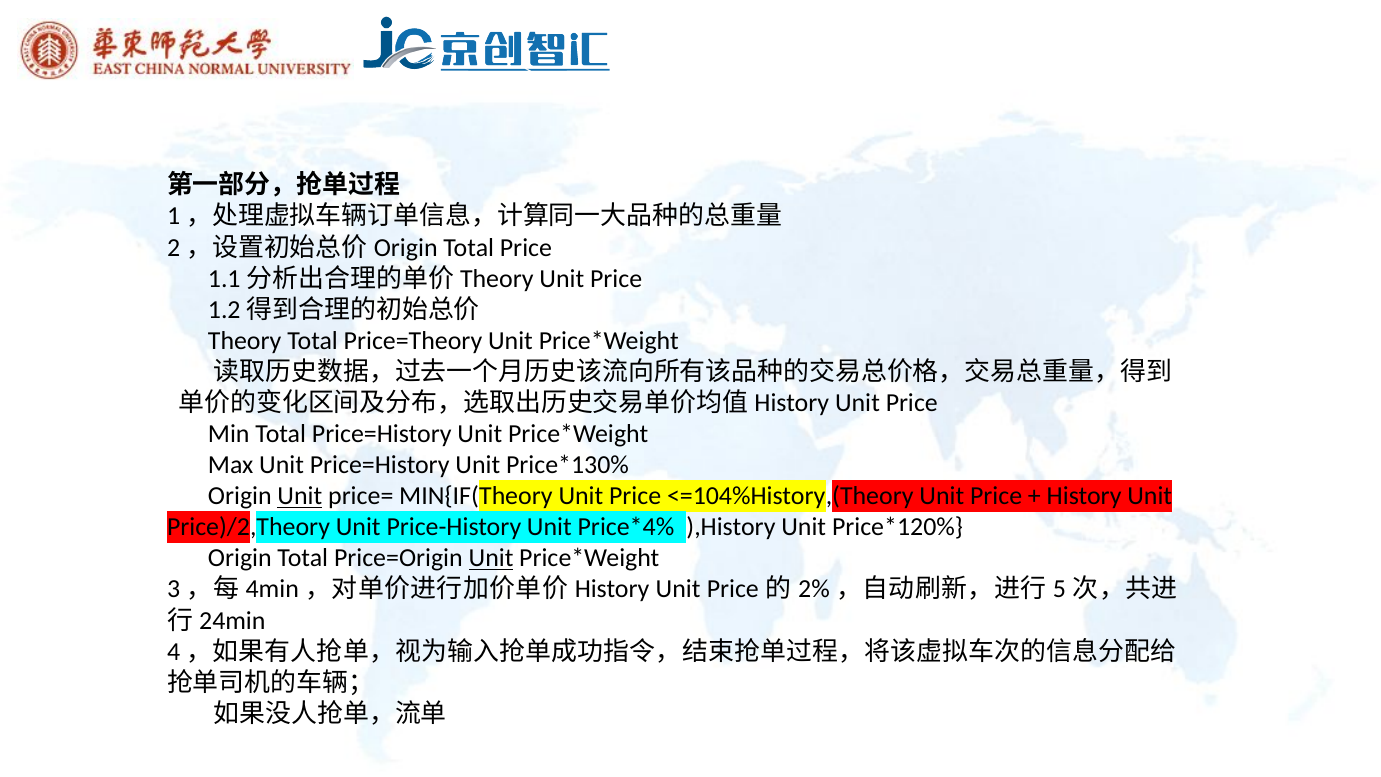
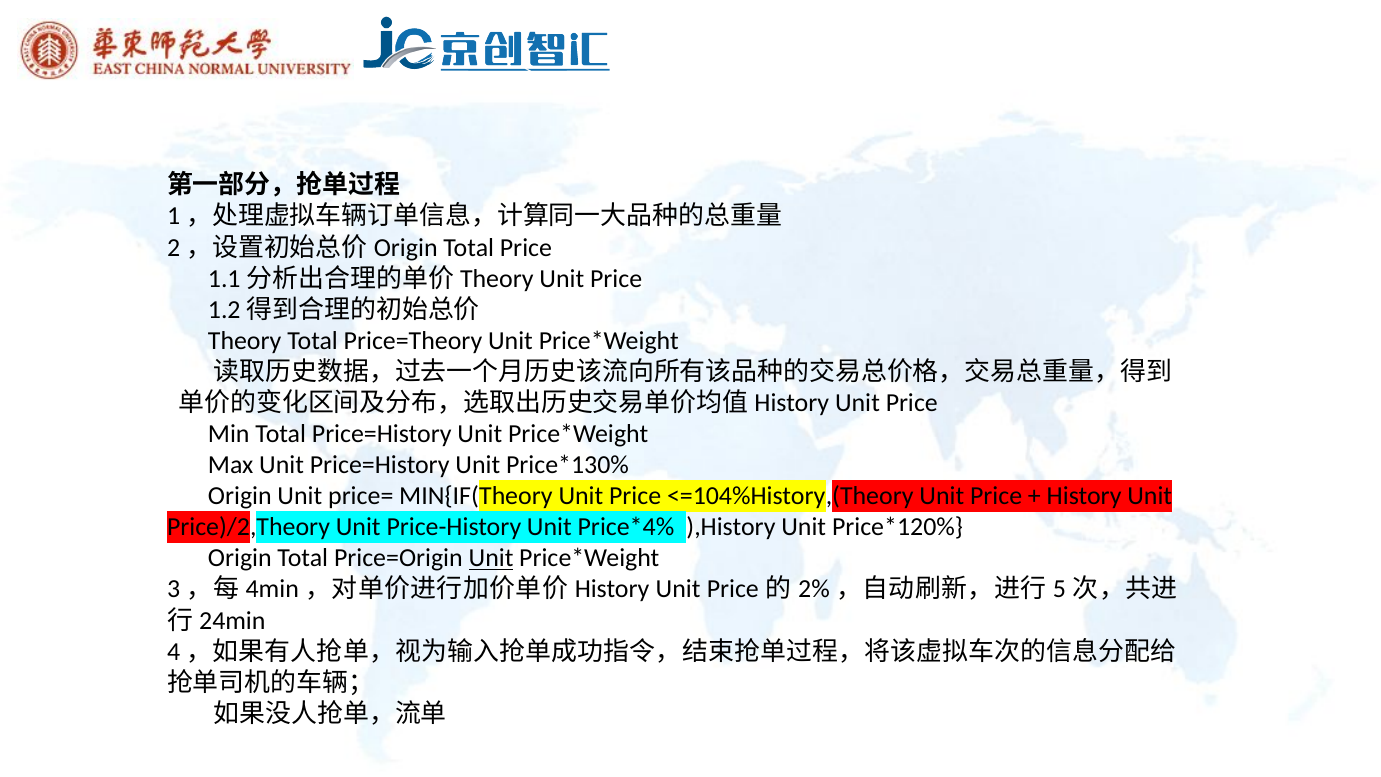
Unit at (300, 496) underline: present -> none
